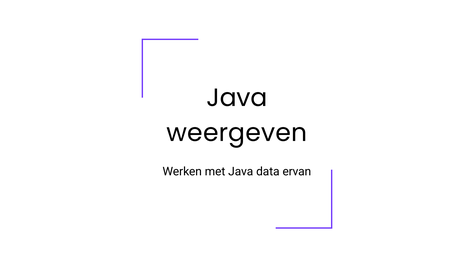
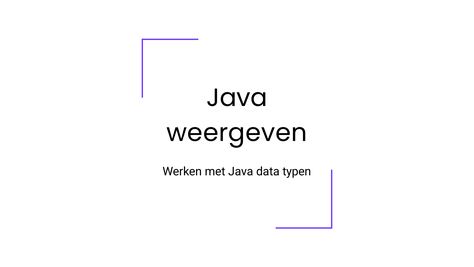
ervan: ervan -> typen
